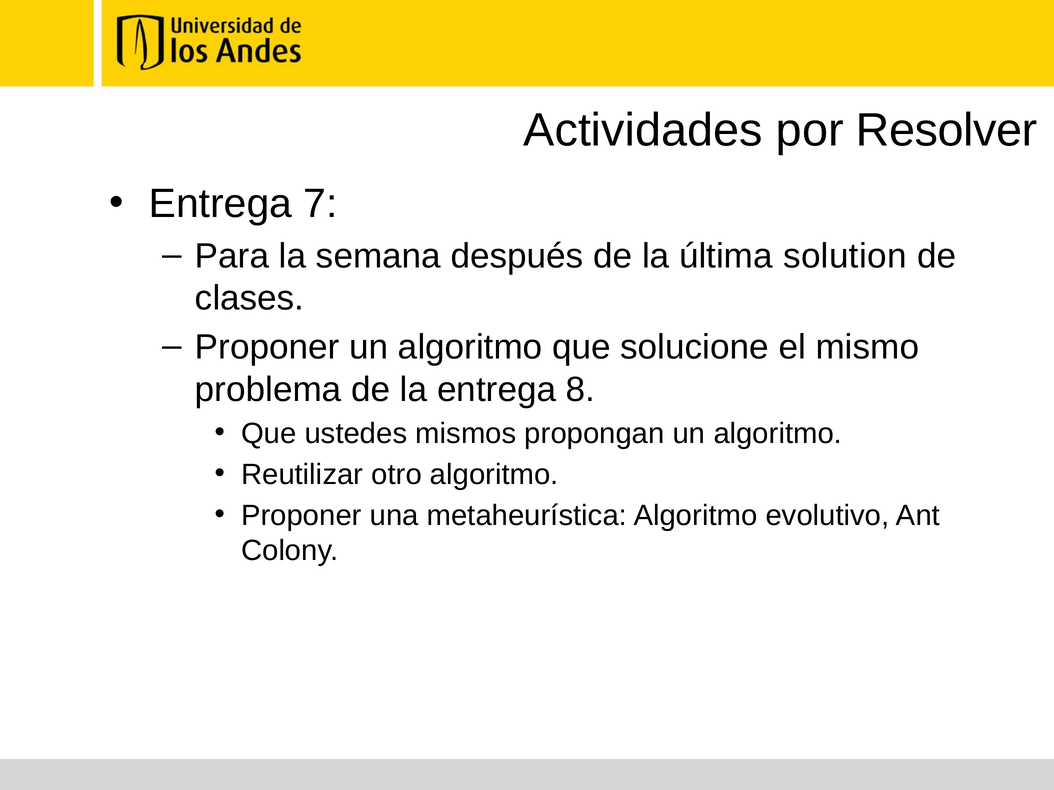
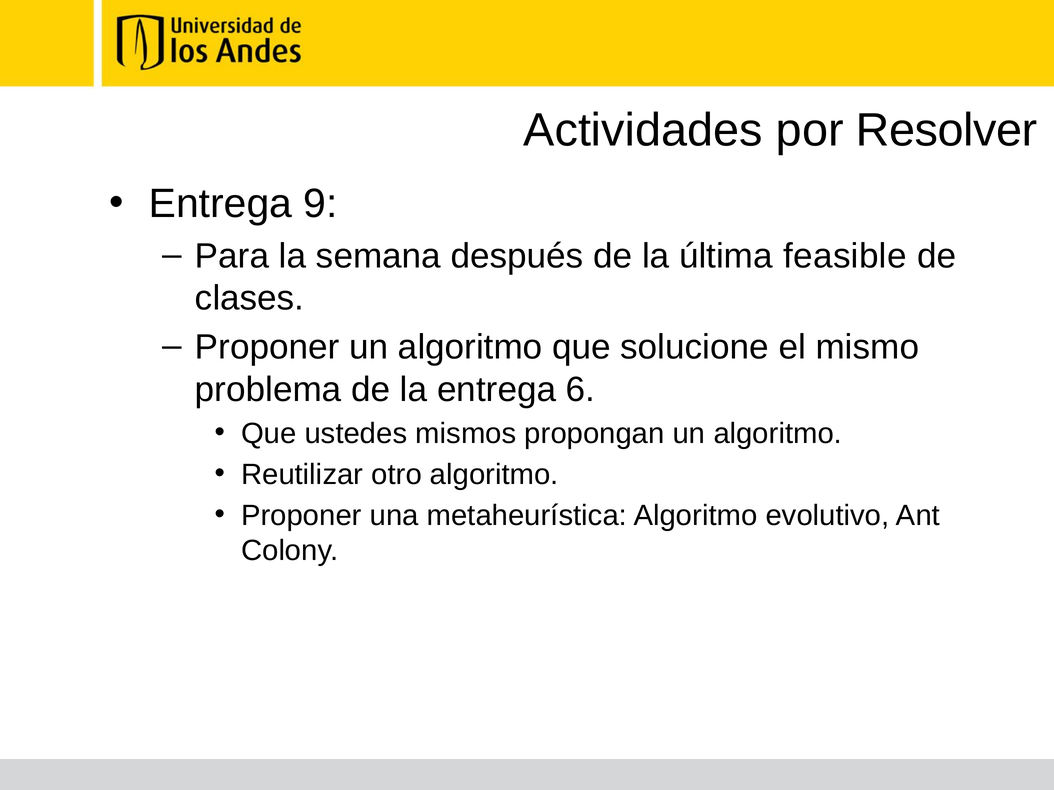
7: 7 -> 9
solution: solution -> feasible
8: 8 -> 6
